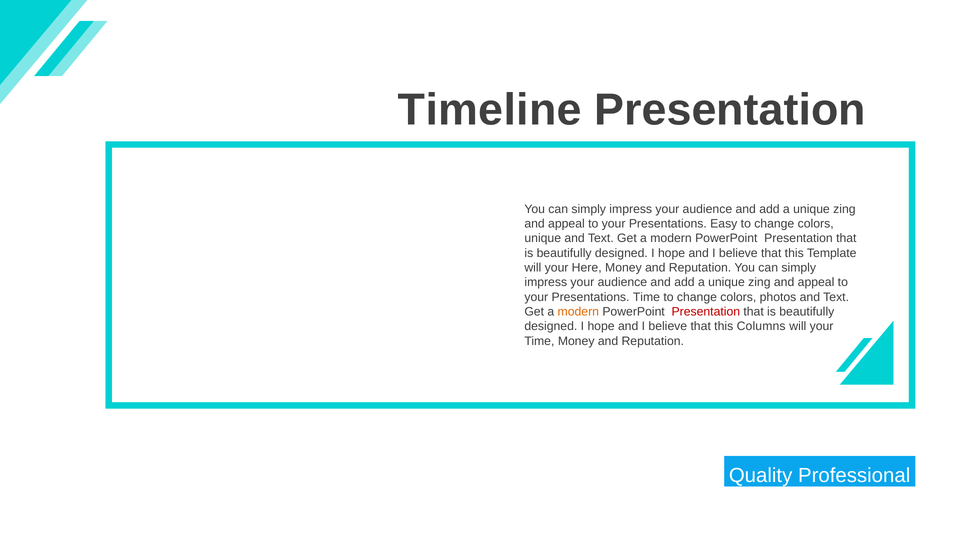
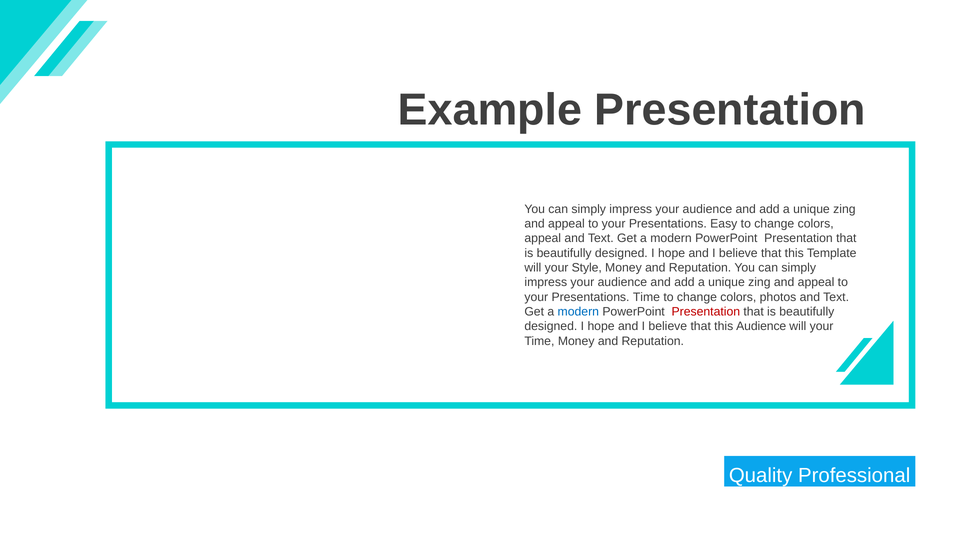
Timeline: Timeline -> Example
unique at (543, 238): unique -> appeal
Here: Here -> Style
modern at (578, 312) colour: orange -> blue
this Columns: Columns -> Audience
